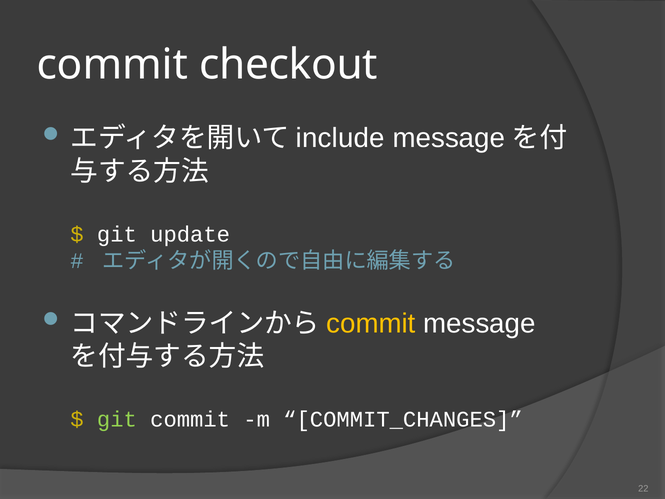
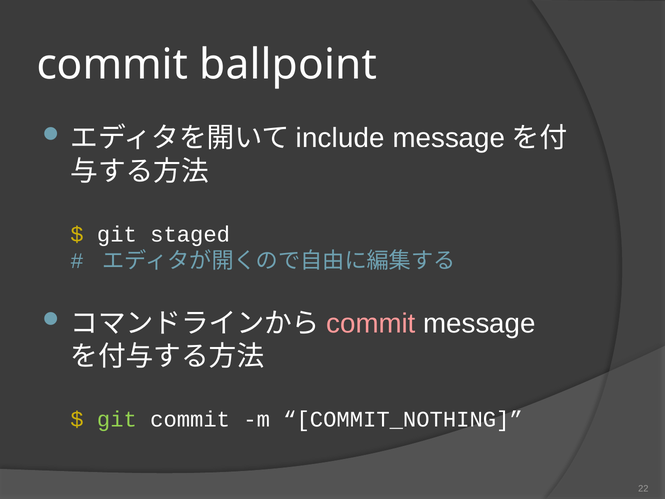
checkout: checkout -> ballpoint
update: update -> staged
commit at (371, 323) colour: yellow -> pink
COMMIT_CHANGES: COMMIT_CHANGES -> COMMIT_NOTHING
